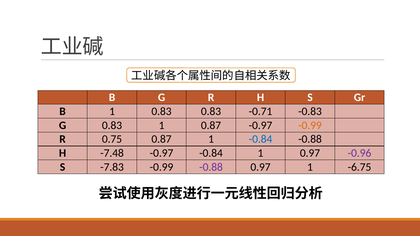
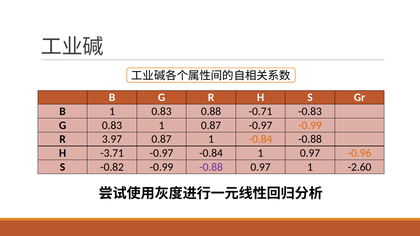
0.83 0.83: 0.83 -> 0.88
0.75: 0.75 -> 3.97
-0.84 at (260, 139) colour: blue -> orange
-7.48: -7.48 -> -3.71
-0.96 colour: purple -> orange
-7.83: -7.83 -> -0.82
-6.75: -6.75 -> -2.60
